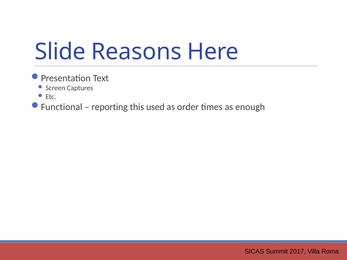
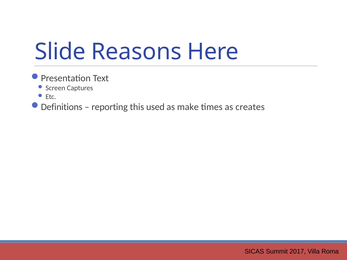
Functional: Functional -> Definitions
order: order -> make
enough: enough -> creates
